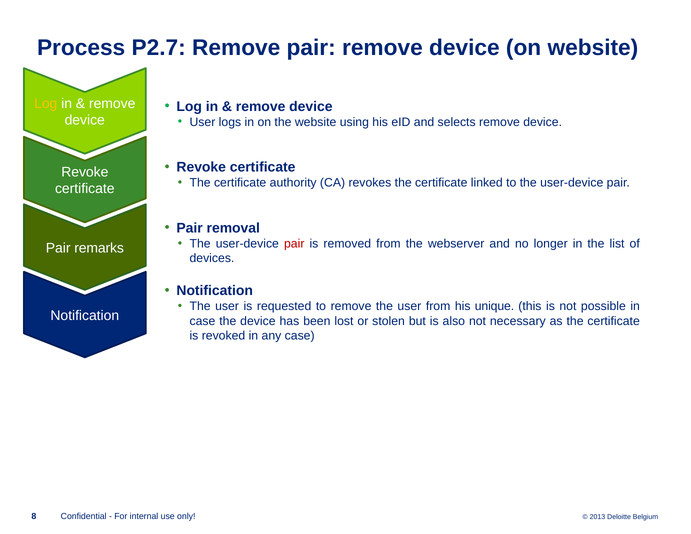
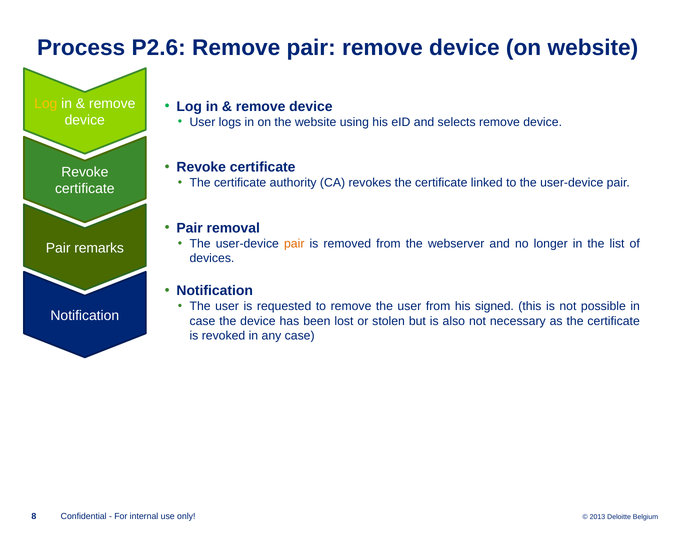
P2.7: P2.7 -> P2.6
pair at (294, 244) colour: red -> orange
unique: unique -> signed
